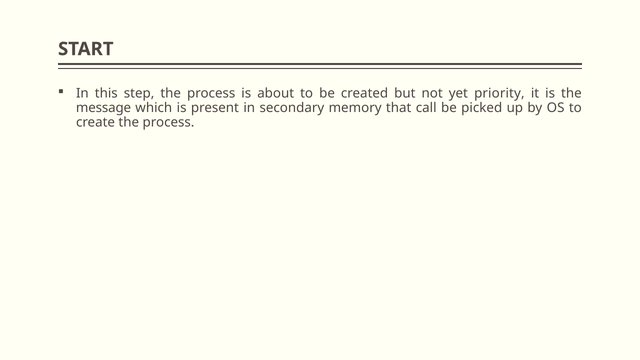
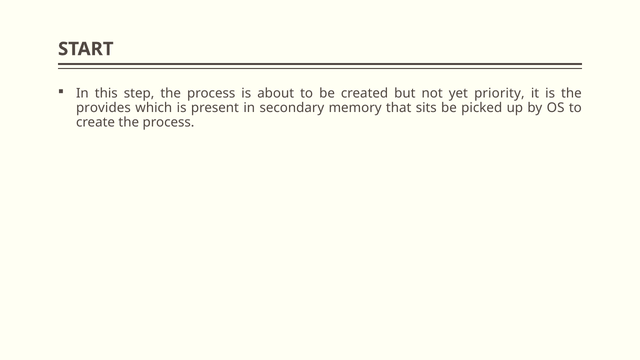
message: message -> provides
call: call -> sits
